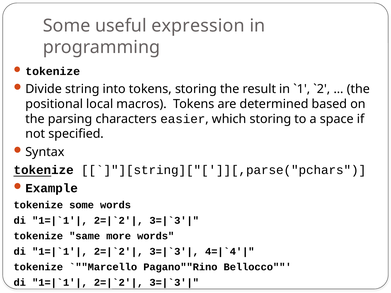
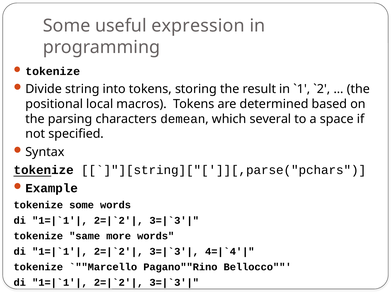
easier: easier -> demean
which storing: storing -> several
